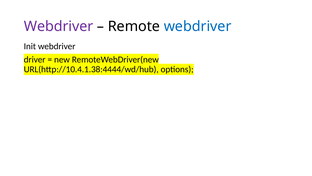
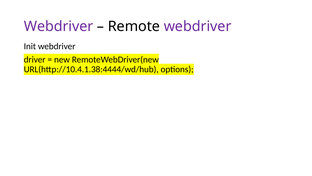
webdriver at (198, 26) colour: blue -> purple
